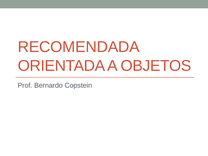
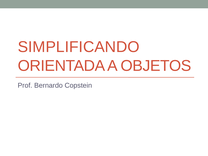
RECOMENDADA: RECOMENDADA -> SIMPLIFICANDO
